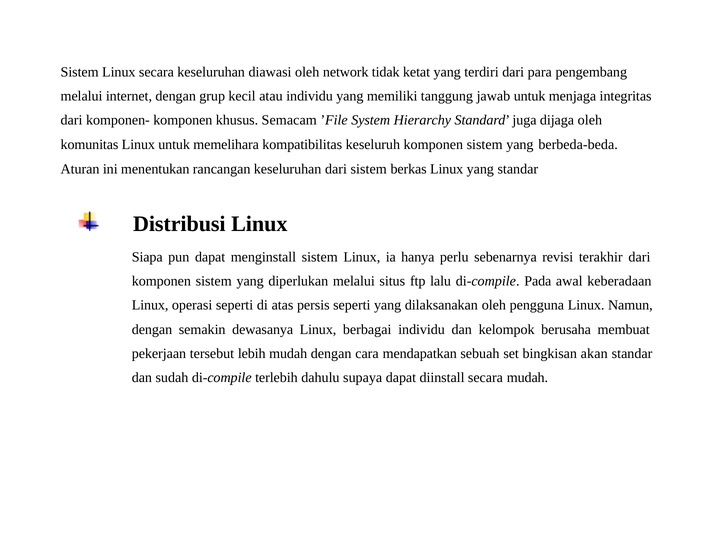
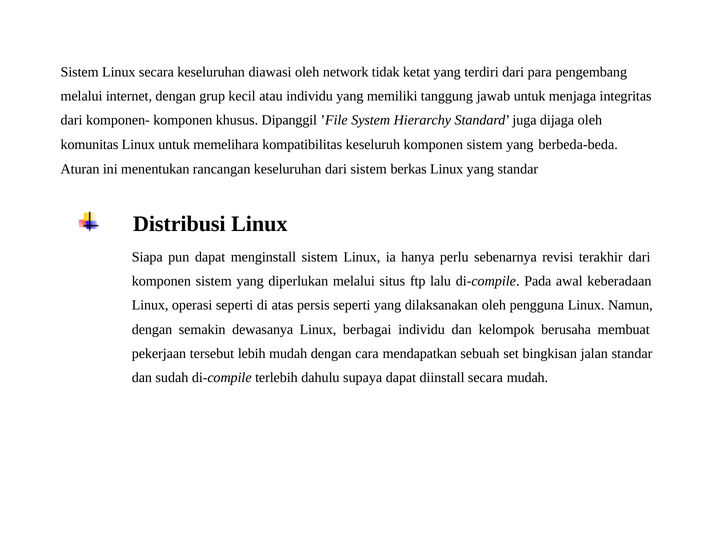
Semacam: Semacam -> Dipanggil
akan: akan -> jalan
